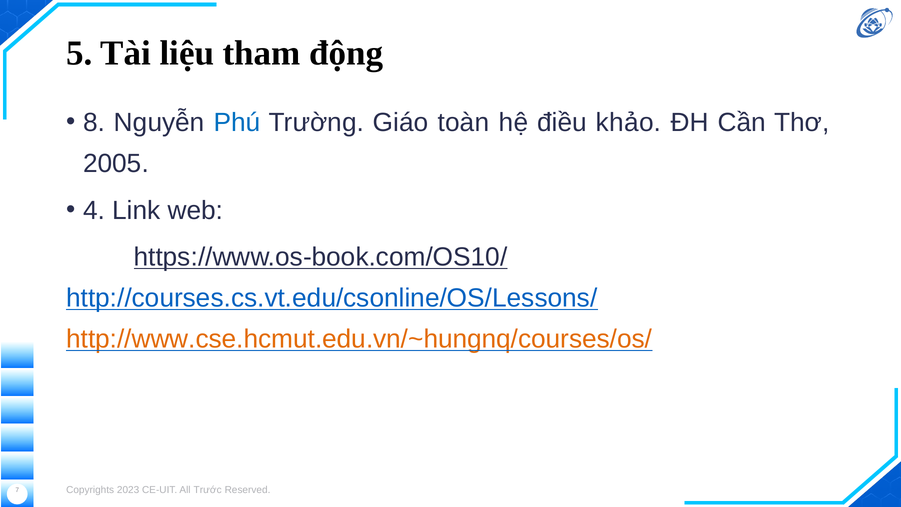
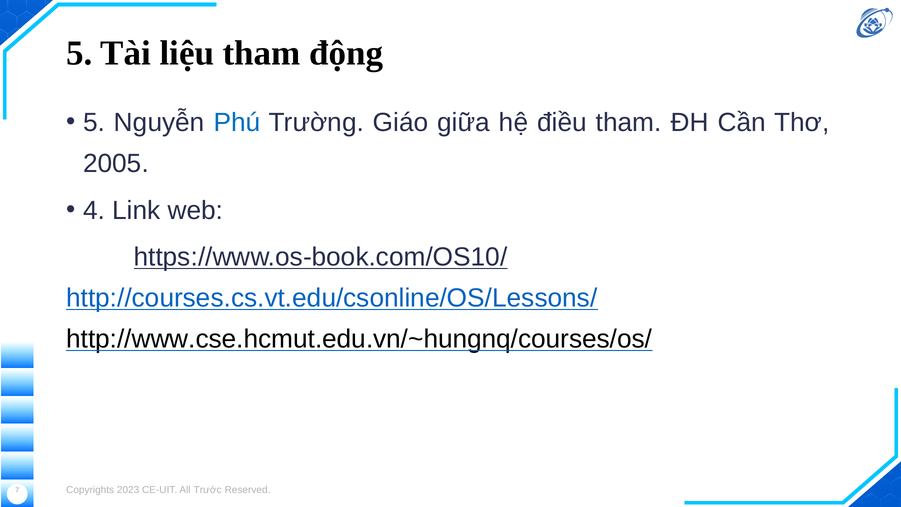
8 at (94, 123): 8 -> 5
toàn: toàn -> giữa
điều khảo: khảo -> tham
http://www.cse.hcmut.edu.vn/~hungnq/courses/os/ colour: orange -> black
